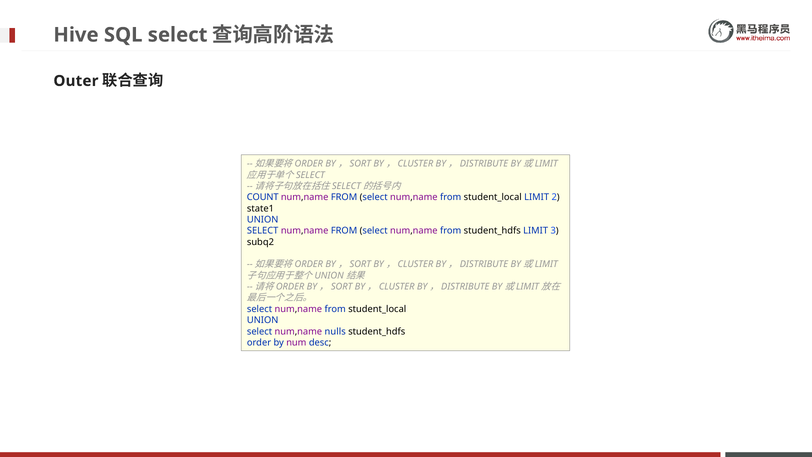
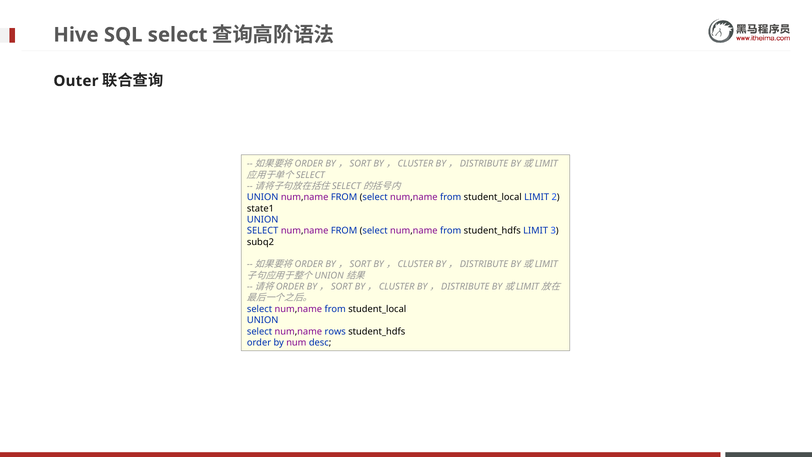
COUNT at (263, 197): COUNT -> UNION
nulls: nulls -> rows
